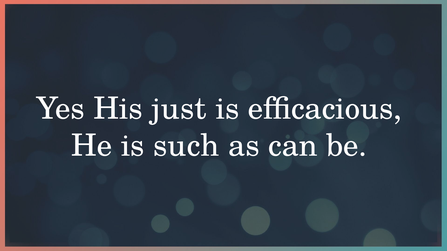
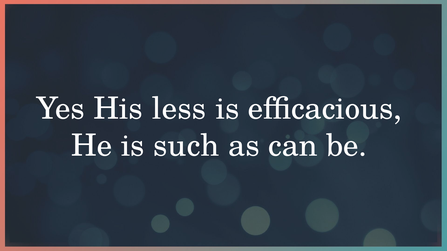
just: just -> less
